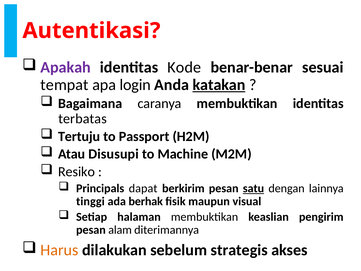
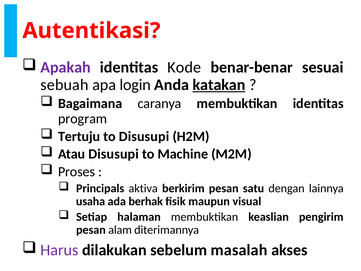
tempat: tempat -> sebuah
terbatas: terbatas -> program
to Passport: Passport -> Disusupi
Resiko: Resiko -> Proses
dapat: dapat -> aktiva
satu underline: present -> none
tinggi: tinggi -> usaha
Harus colour: orange -> purple
strategis: strategis -> masalah
